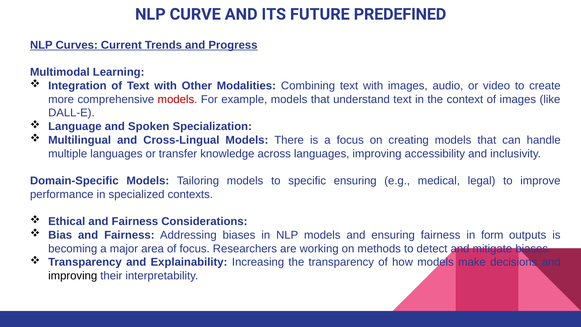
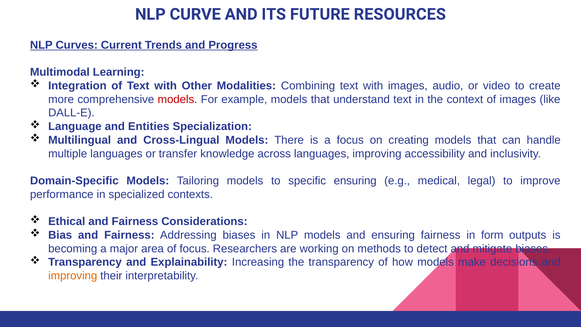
PREDEFINED: PREDEFINED -> RESOURCES
Spoken: Spoken -> Entities
improving at (73, 276) colour: black -> orange
